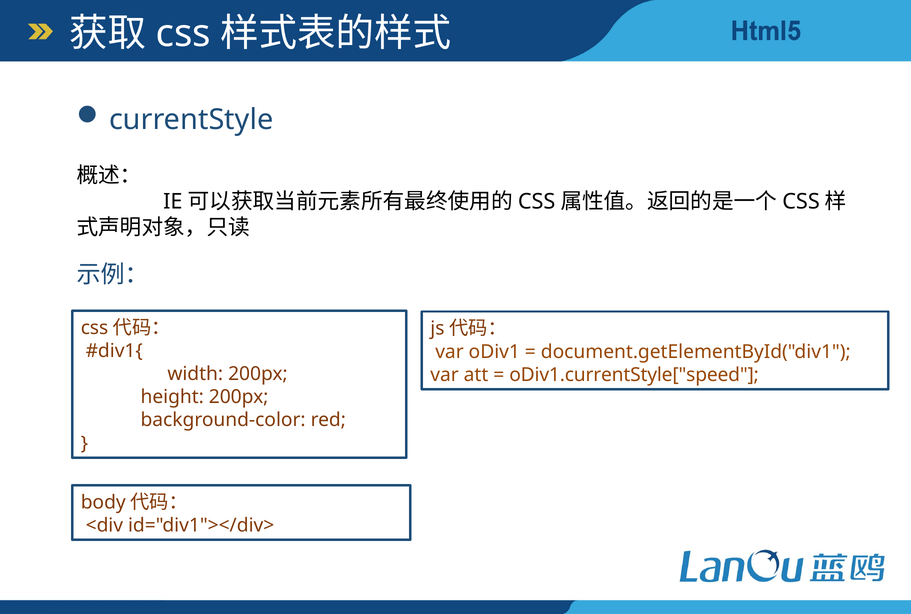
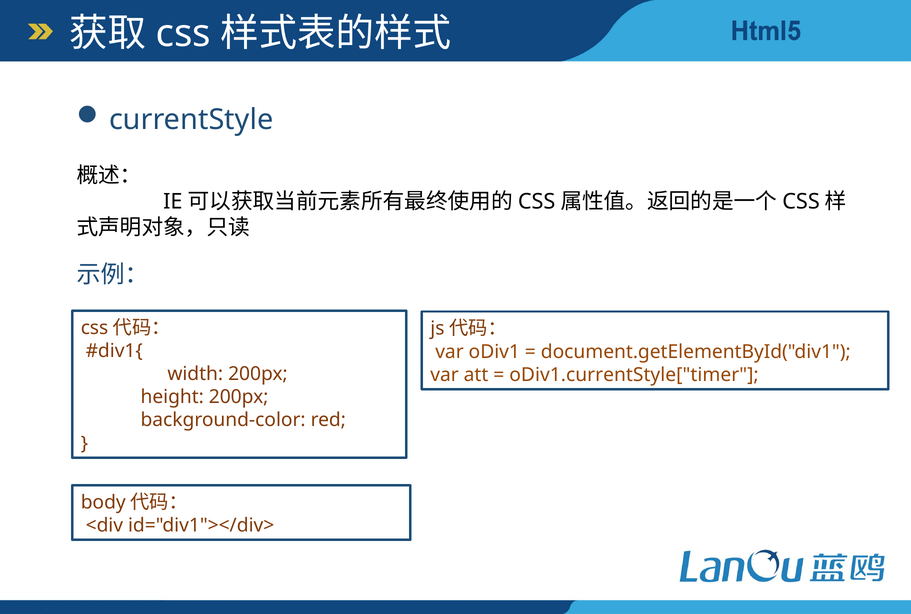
oDiv1.currentStyle["speed: oDiv1.currentStyle["speed -> oDiv1.currentStyle["timer
